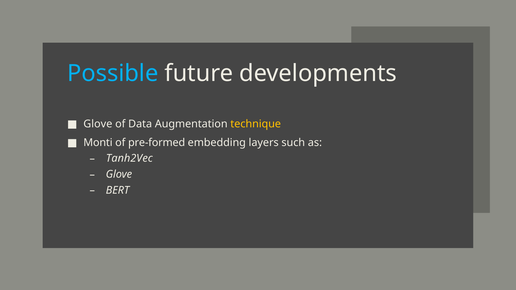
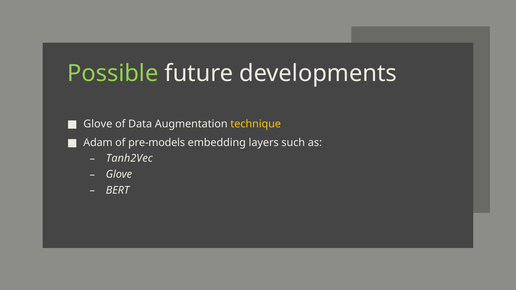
Possible colour: light blue -> light green
Monti: Monti -> Adam
pre-formed: pre-formed -> pre-models
